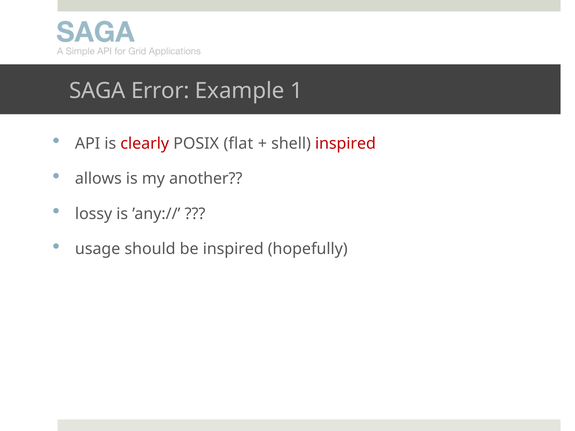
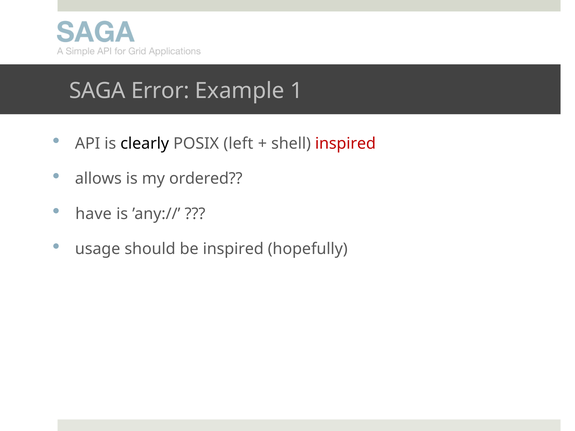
clearly colour: red -> black
flat: flat -> left
another: another -> ordered
lossy: lossy -> have
